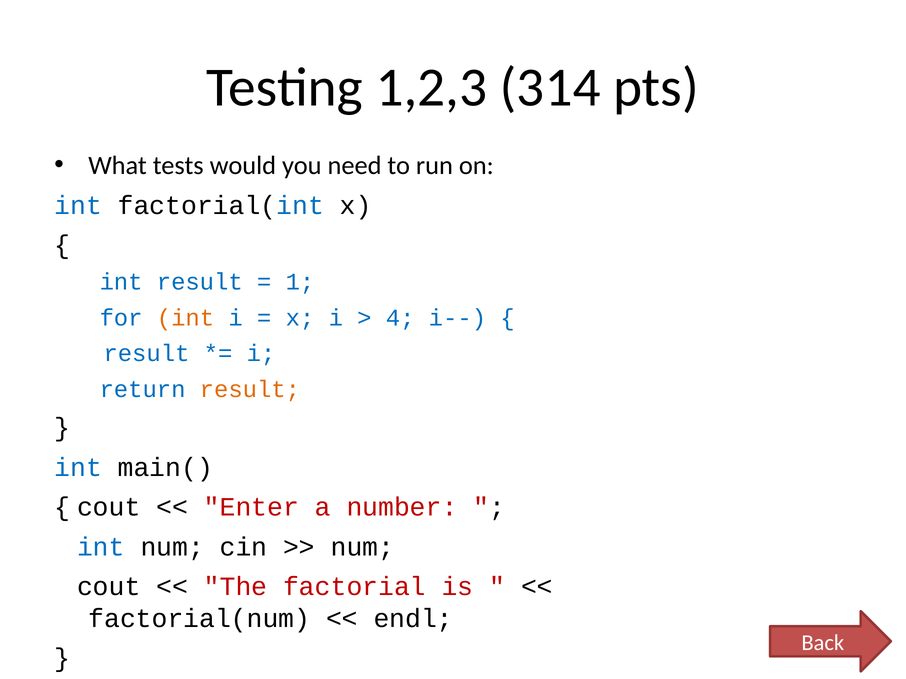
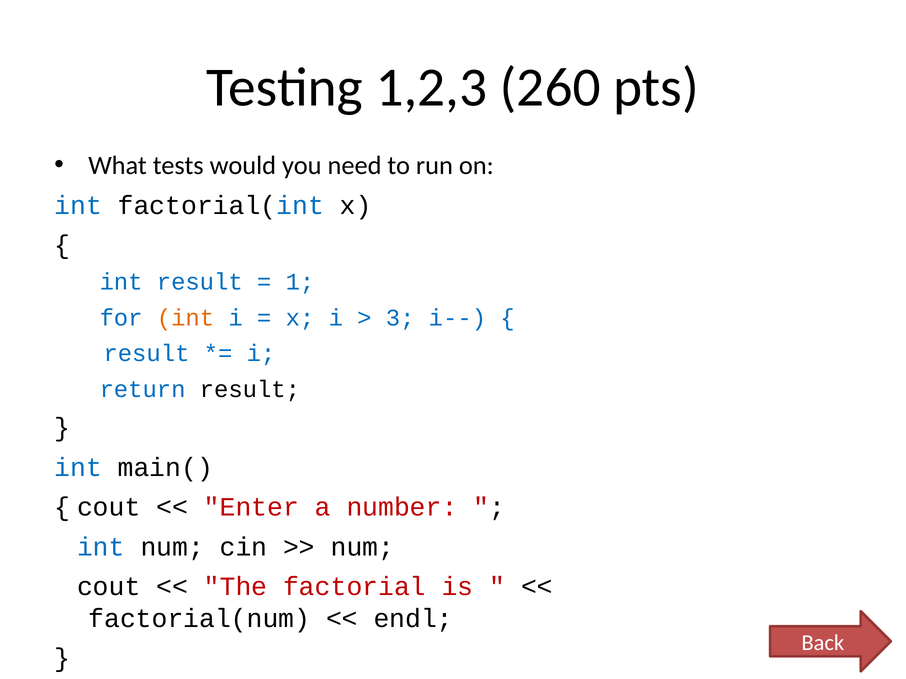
314: 314 -> 260
4: 4 -> 3
result at (250, 390) colour: orange -> black
